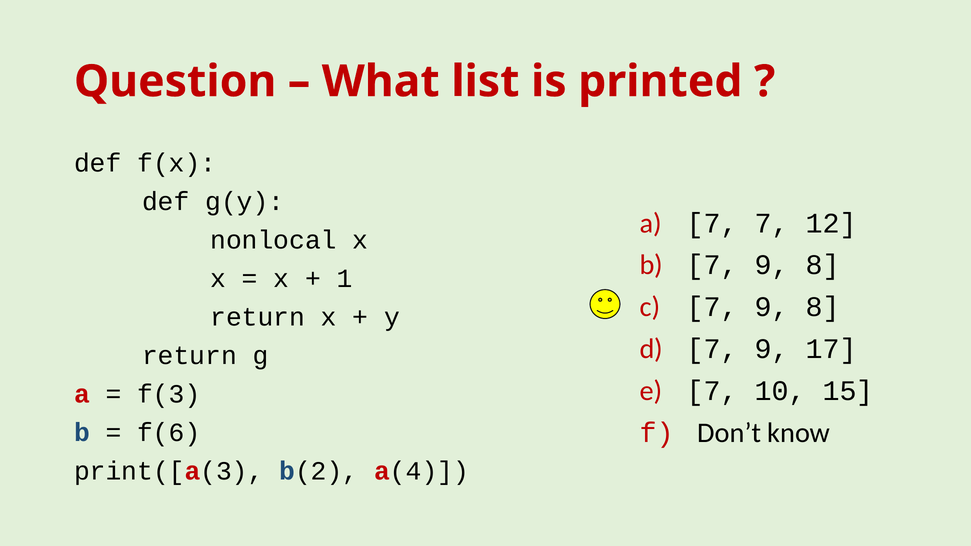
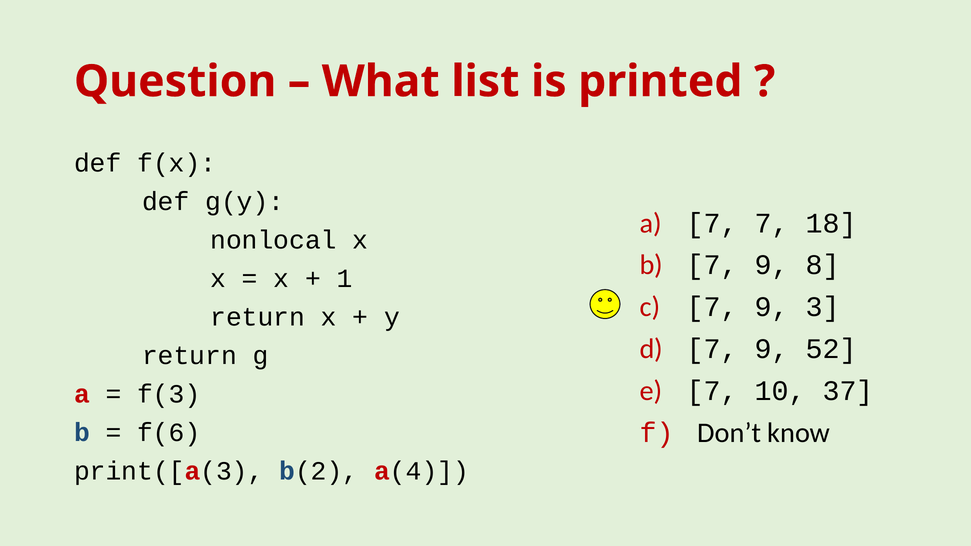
12: 12 -> 18
8 at (823, 307): 8 -> 3
17: 17 -> 52
15: 15 -> 37
